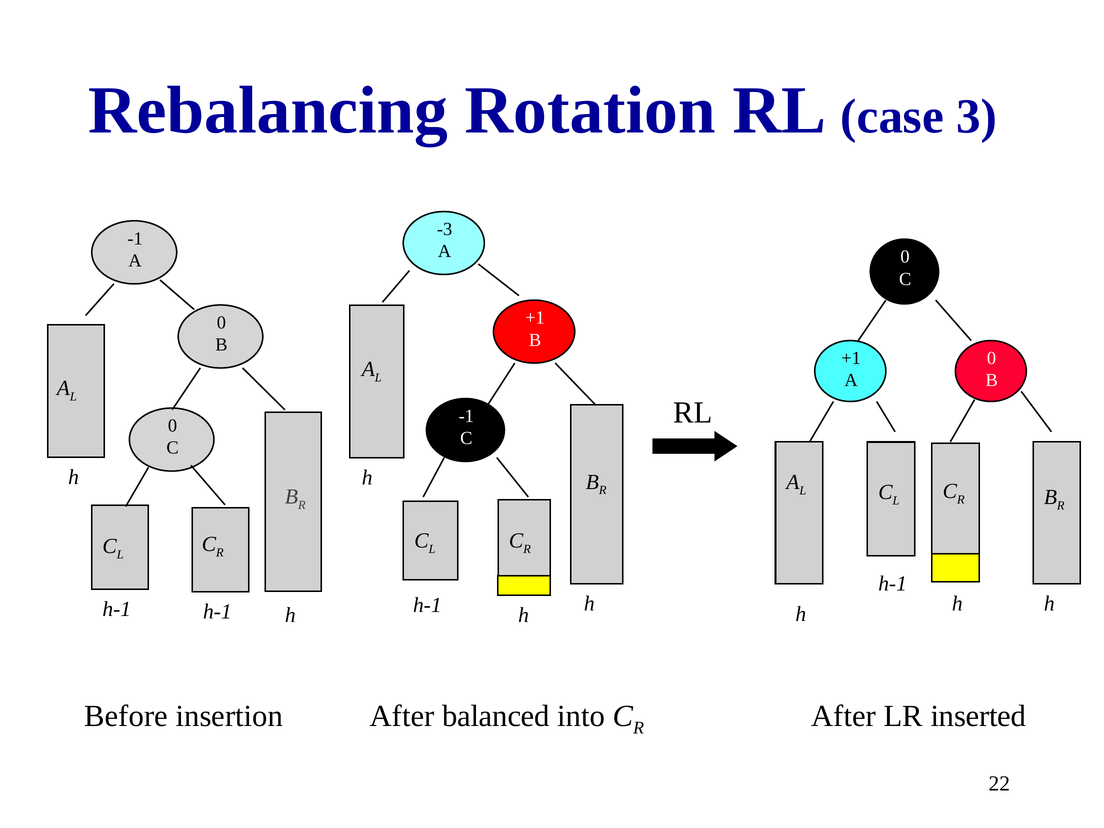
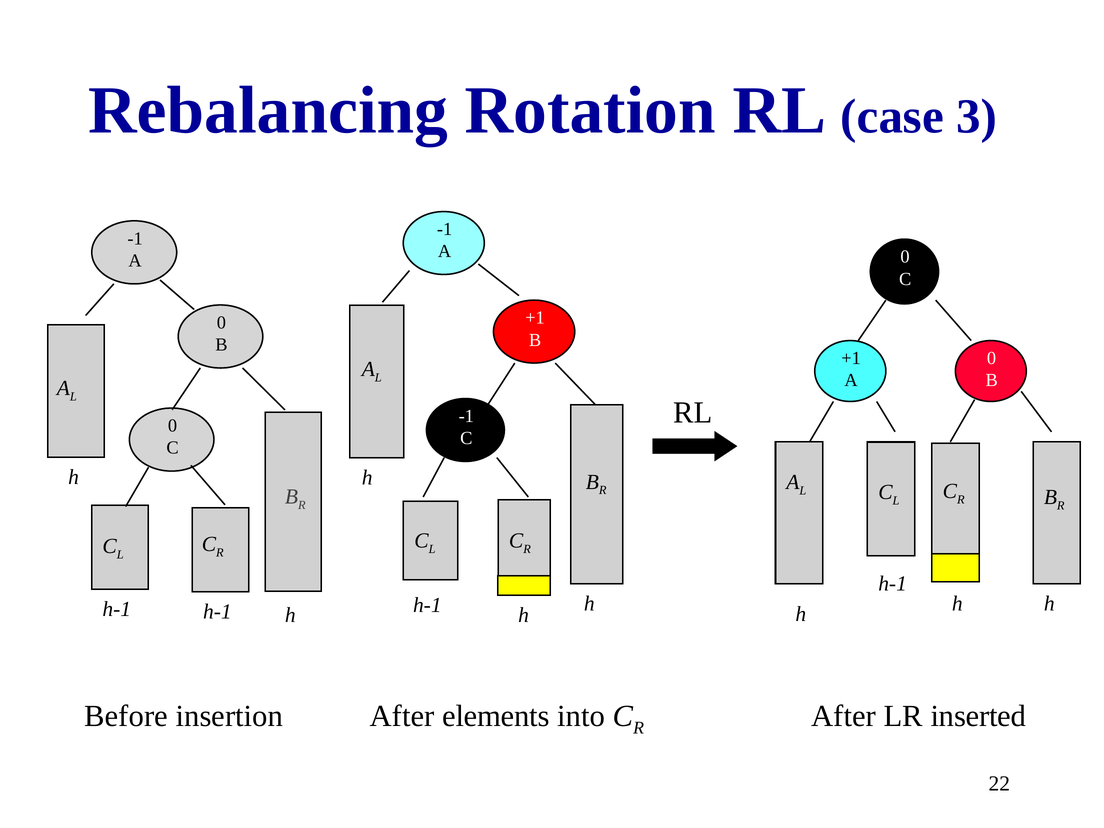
-3 at (445, 229): -3 -> -1
balanced: balanced -> elements
